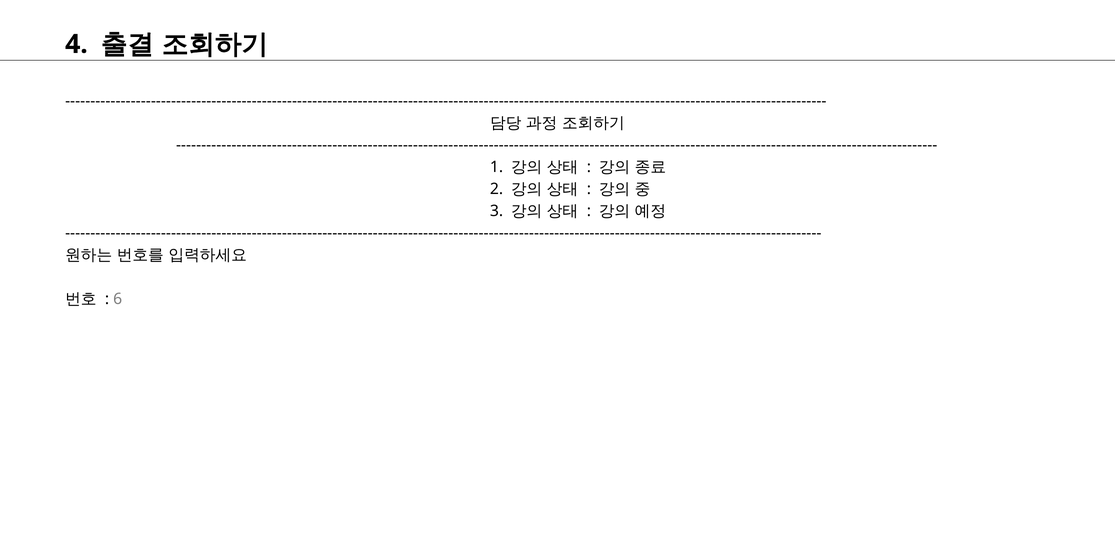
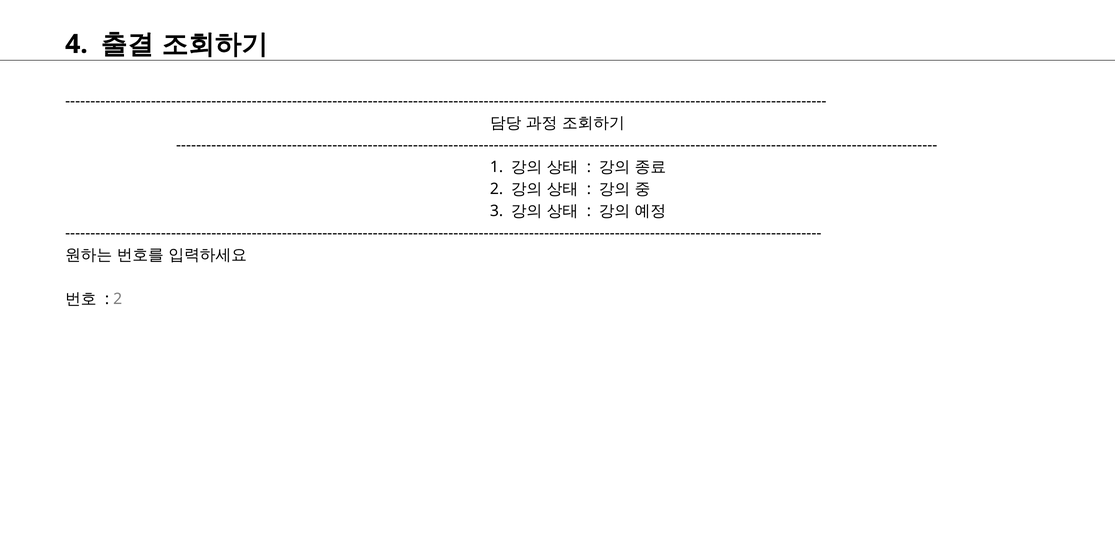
6 at (118, 299): 6 -> 2
